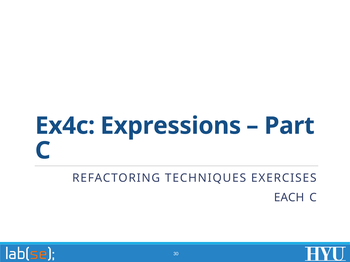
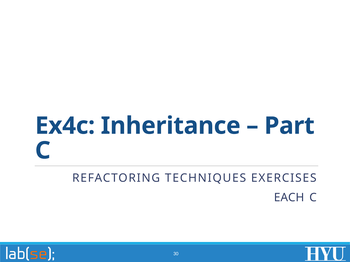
Expressions: Expressions -> Inheritance
